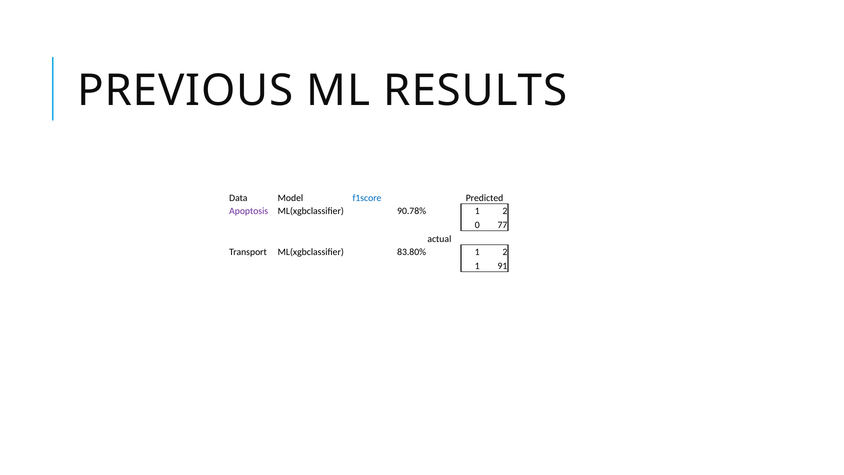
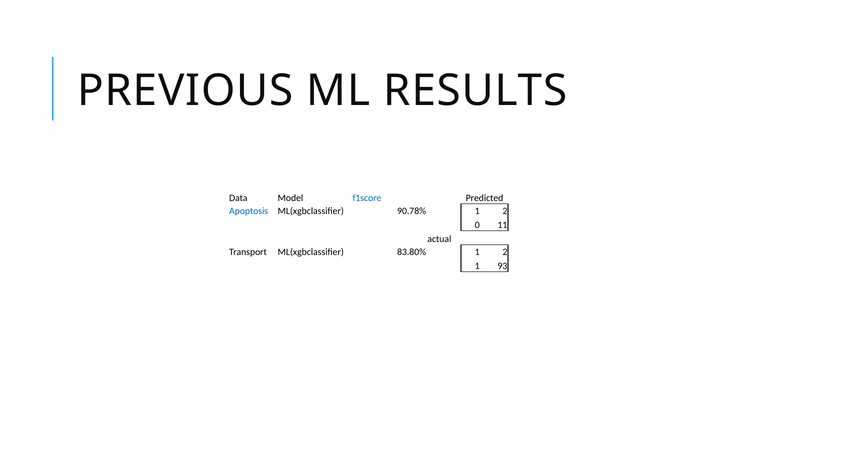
Apoptosis colour: purple -> blue
77: 77 -> 11
91: 91 -> 93
